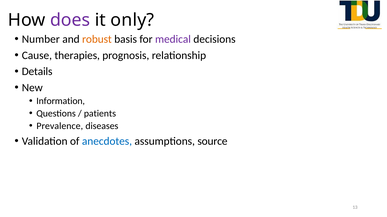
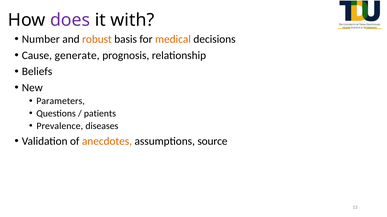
only: only -> with
medical colour: purple -> orange
therapies: therapies -> generate
Details: Details -> Beliefs
Information: Information -> Parameters
anecdotes colour: blue -> orange
